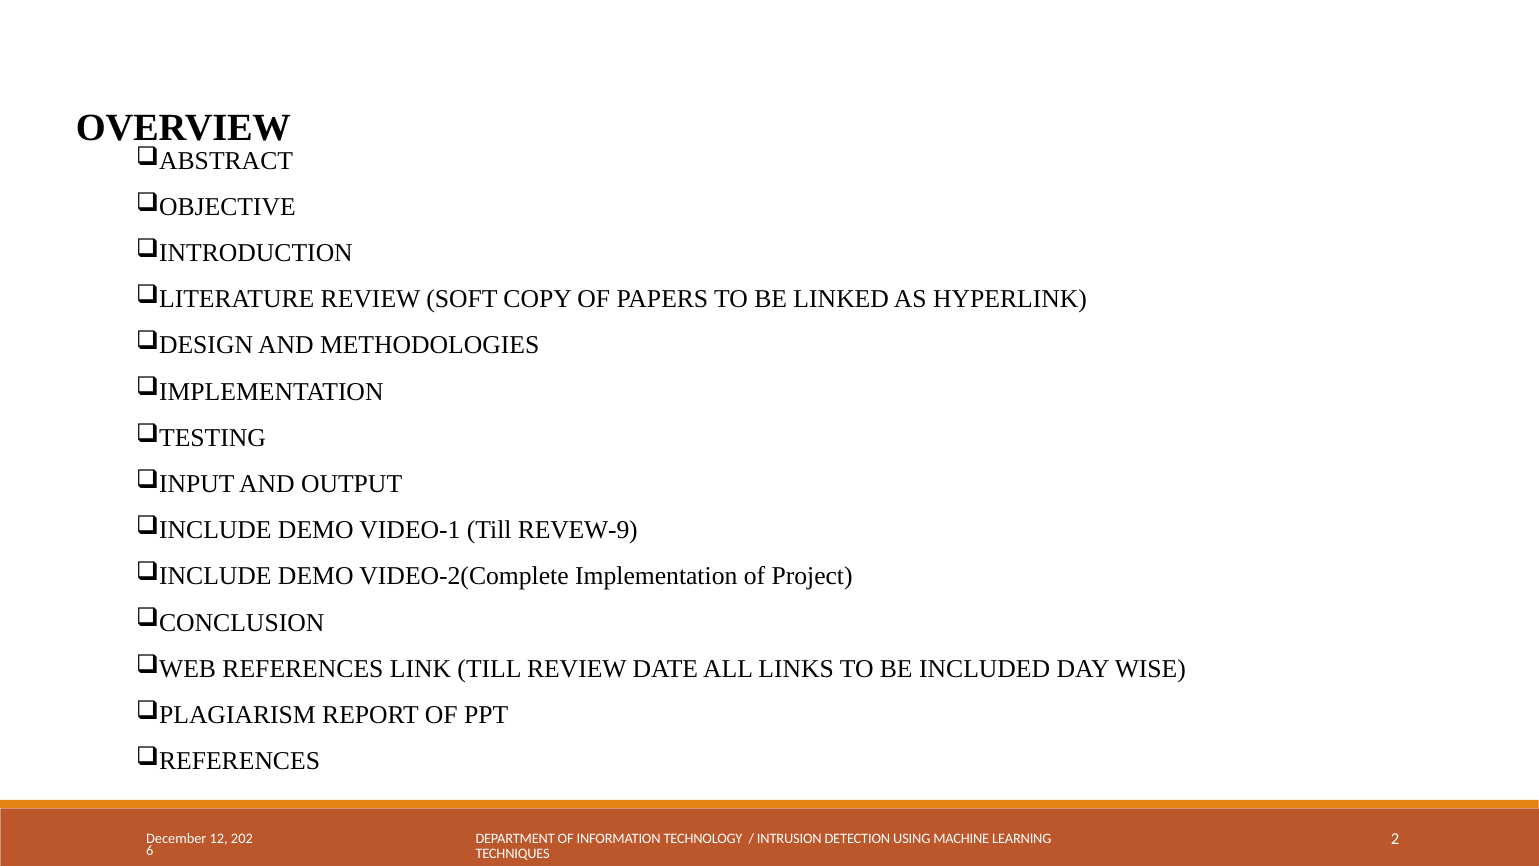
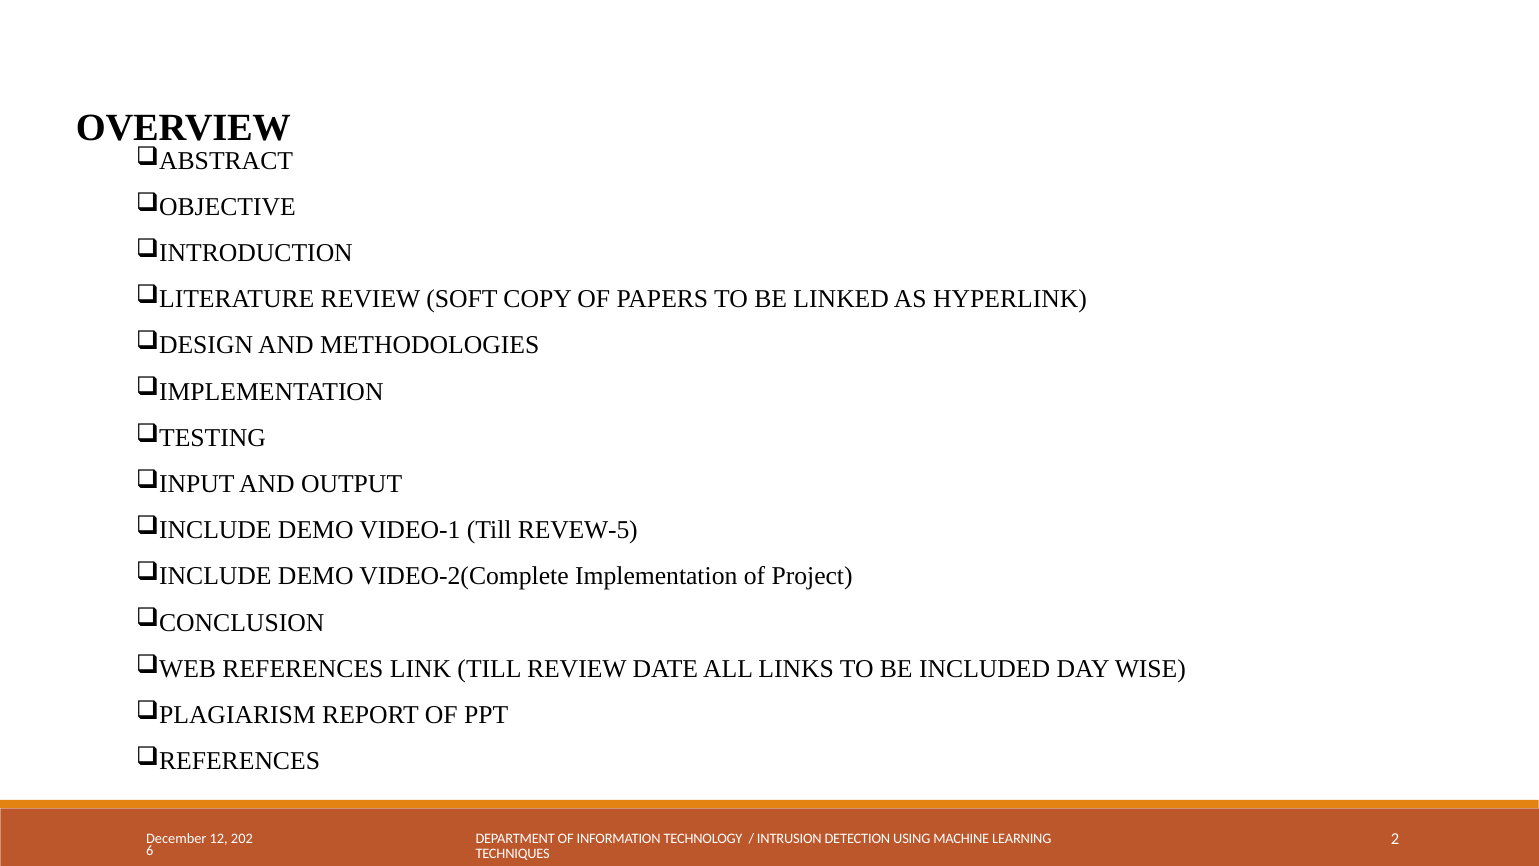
REVEW-9: REVEW-9 -> REVEW-5
